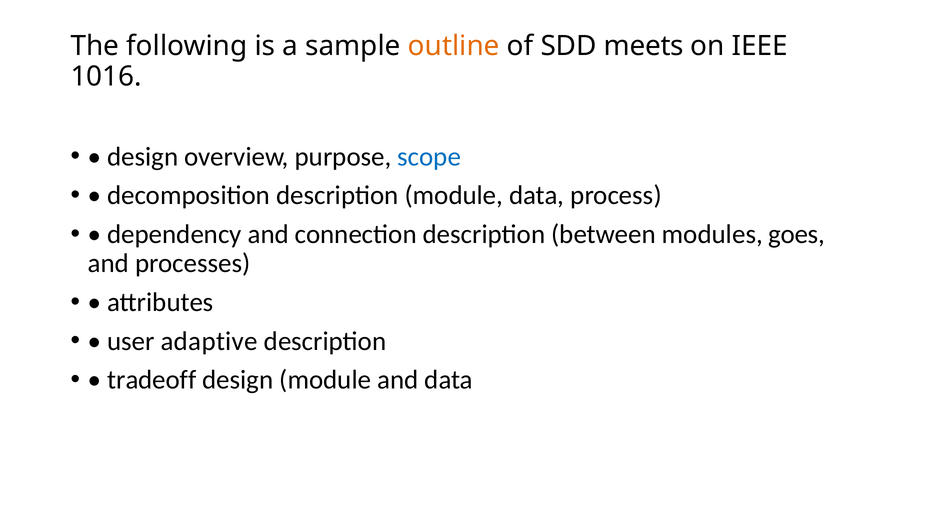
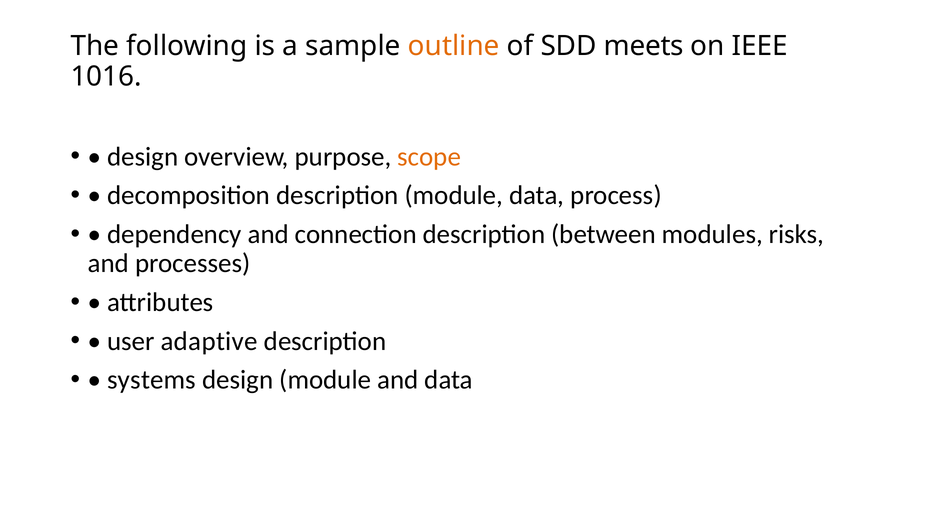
scope colour: blue -> orange
goes: goes -> risks
tradeoff: tradeoff -> systems
